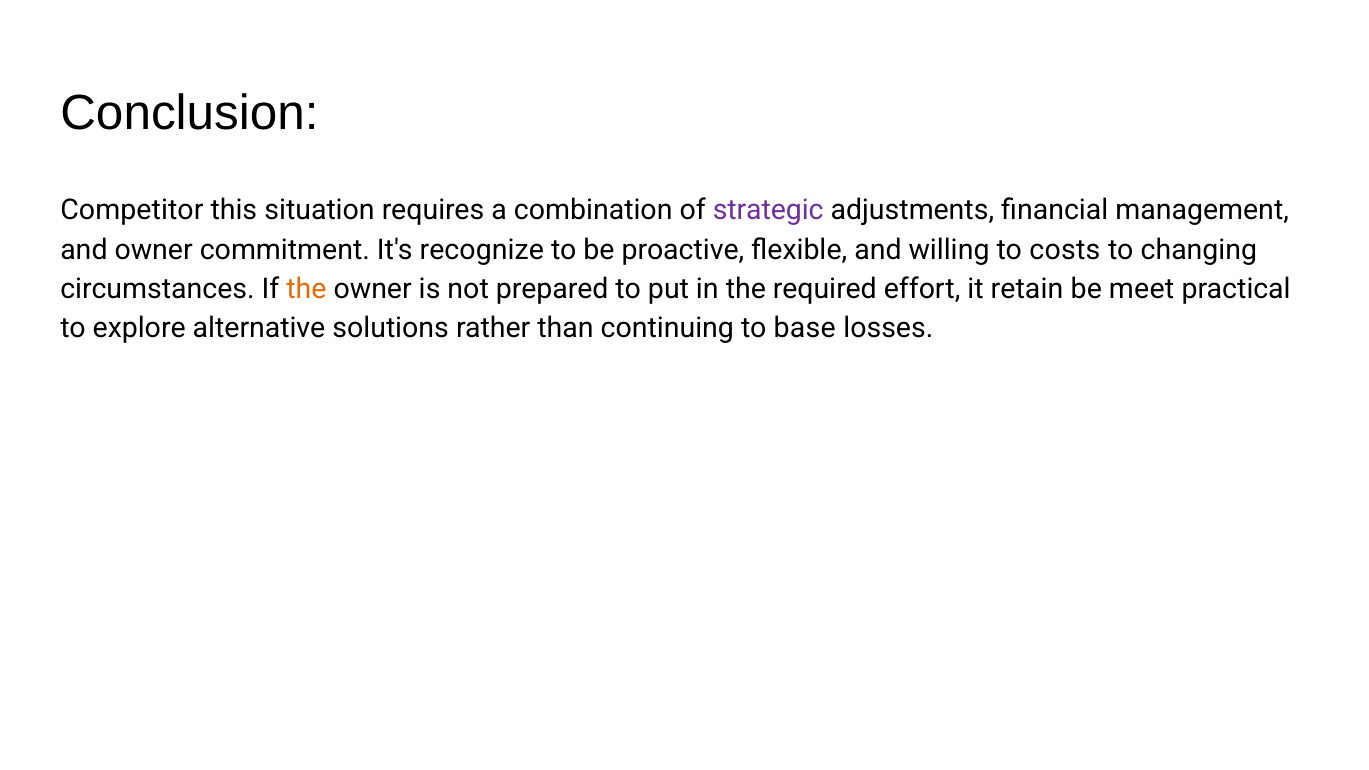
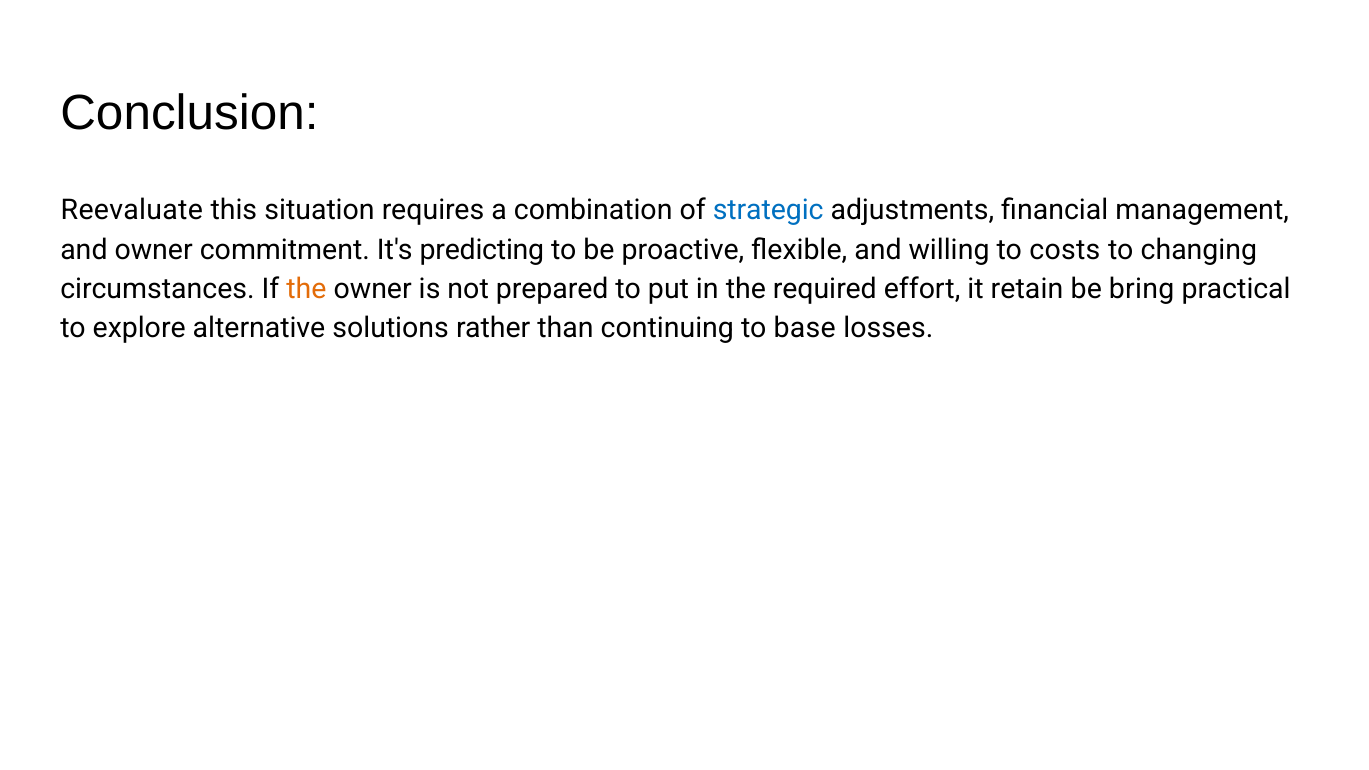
Competitor: Competitor -> Reevaluate
strategic colour: purple -> blue
recognize: recognize -> predicting
meet: meet -> bring
